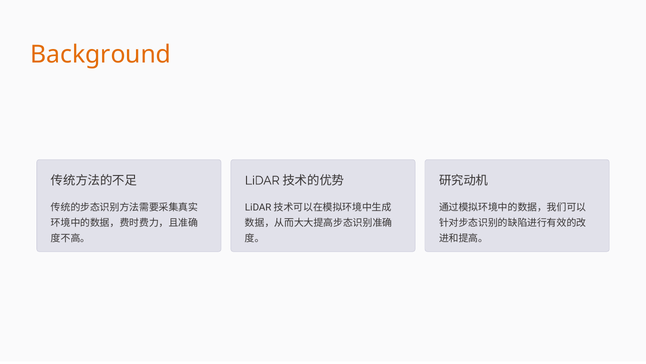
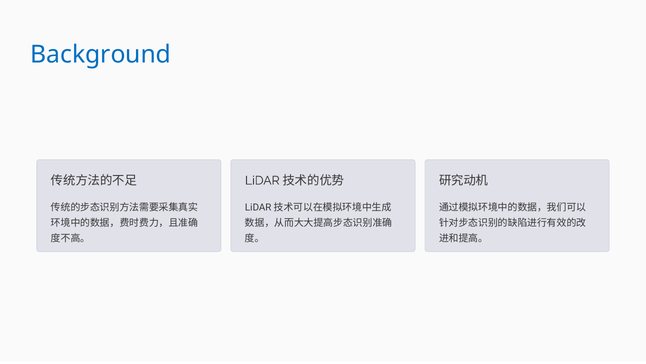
Background colour: orange -> blue
